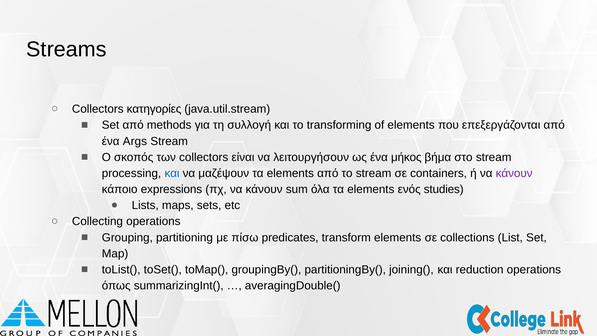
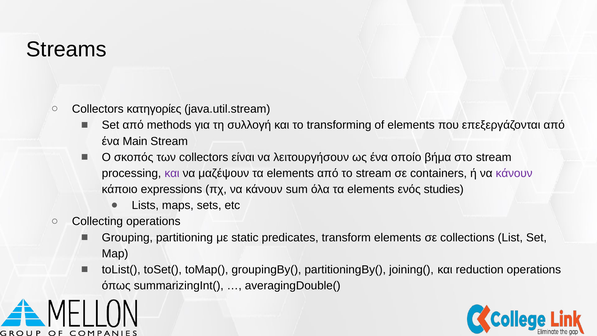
Args: Args -> Main
μήκος: μήκος -> οποίο
και at (172, 173) colour: blue -> purple
πίσω: πίσω -> static
